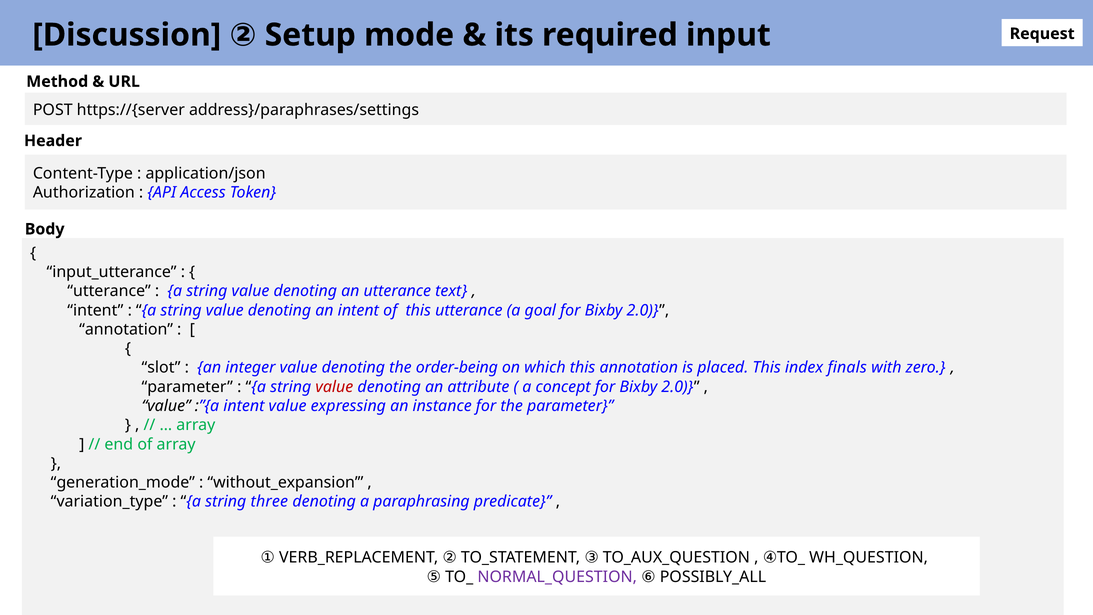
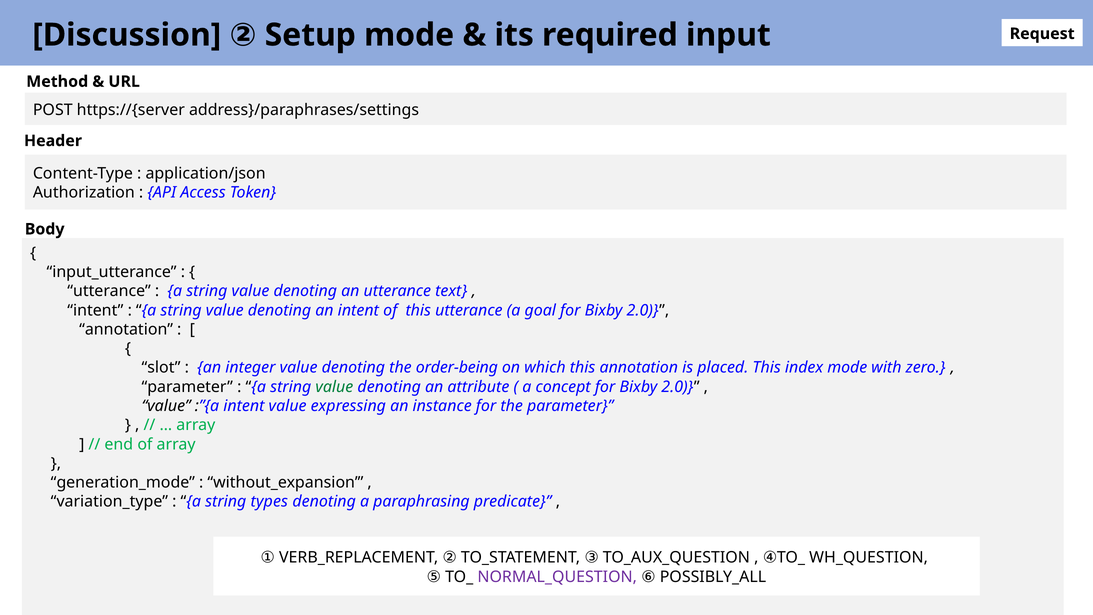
index finals: finals -> mode
value at (334, 387) colour: red -> green
three: three -> types
